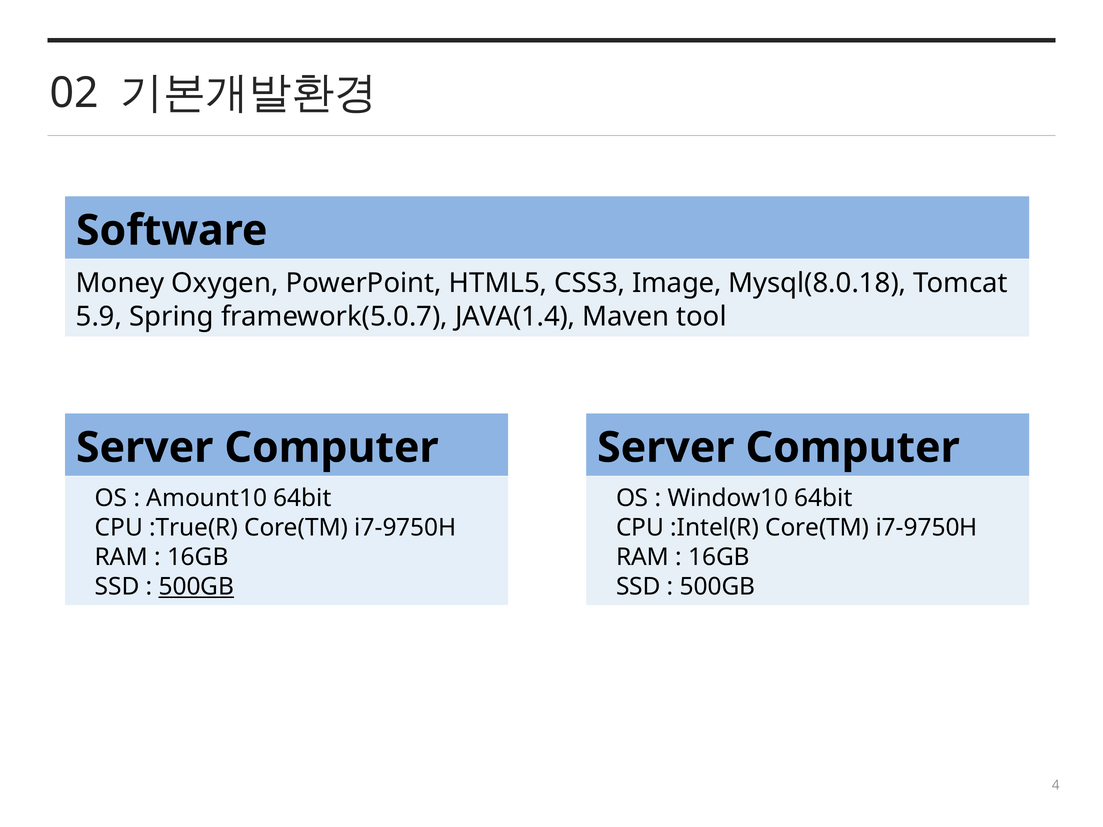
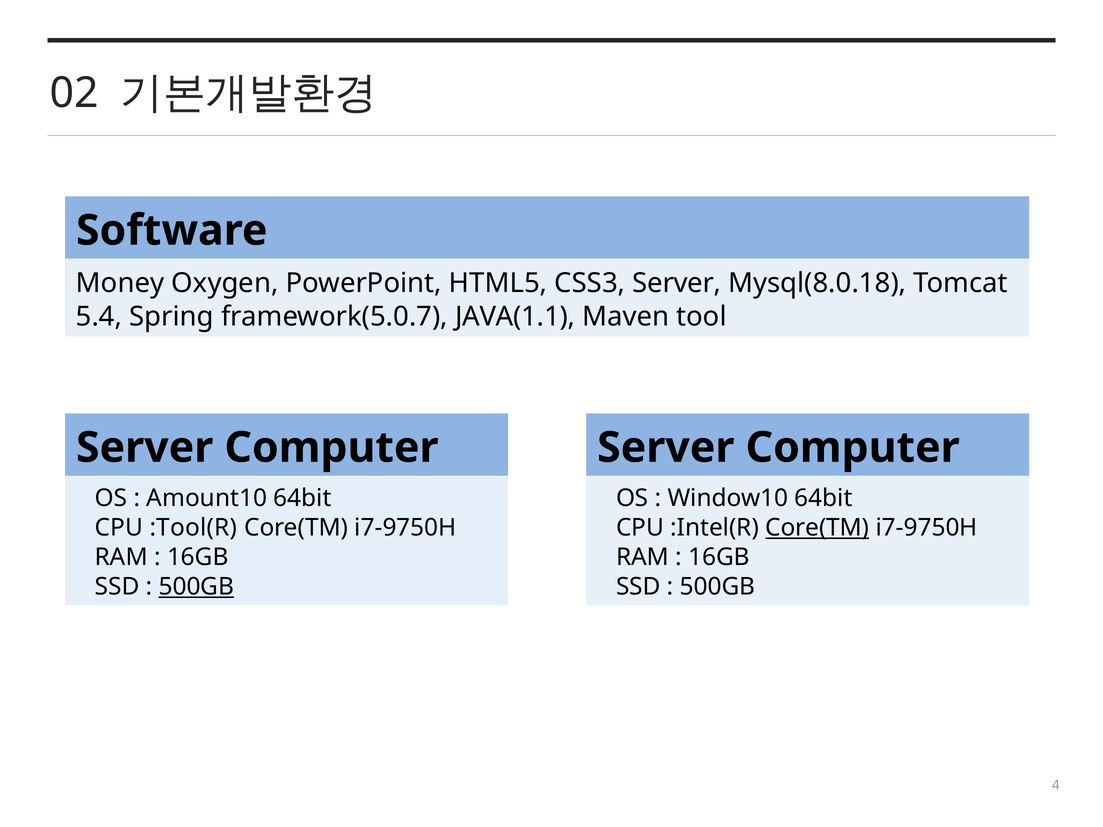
CSS3 Image: Image -> Server
5.9: 5.9 -> 5.4
JAVA(1.4: JAVA(1.4 -> JAVA(1.1
:True(R: :True(R -> :Tool(R
Core(TM at (817, 528) underline: none -> present
